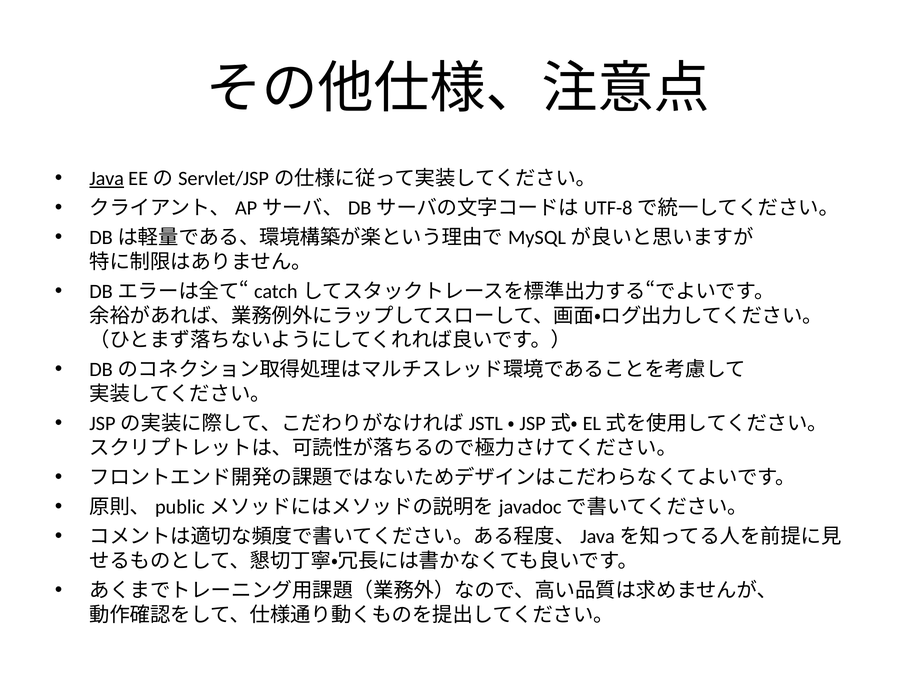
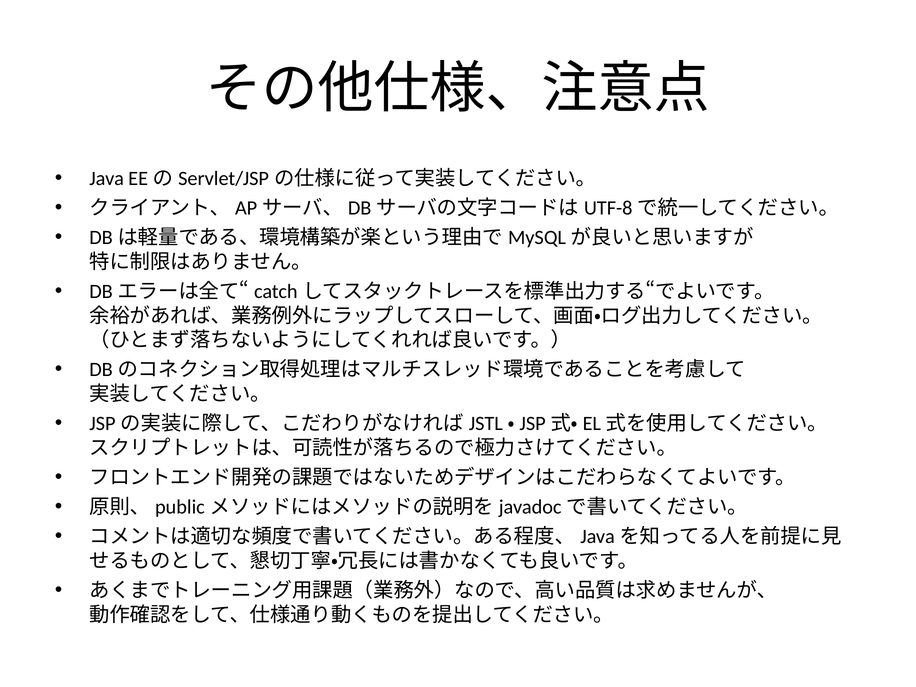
Java underline: present -> none
